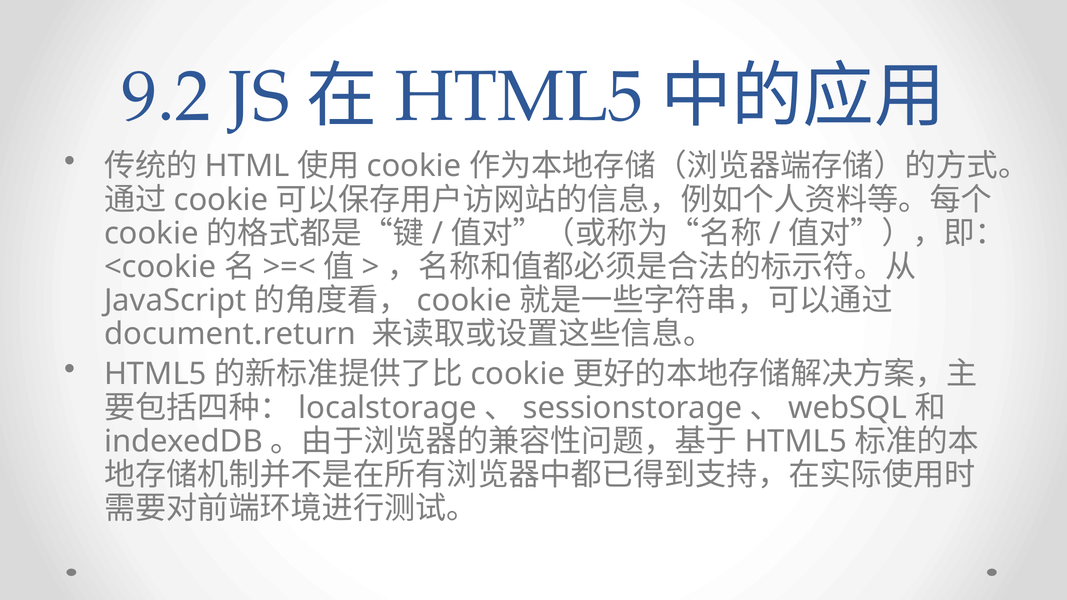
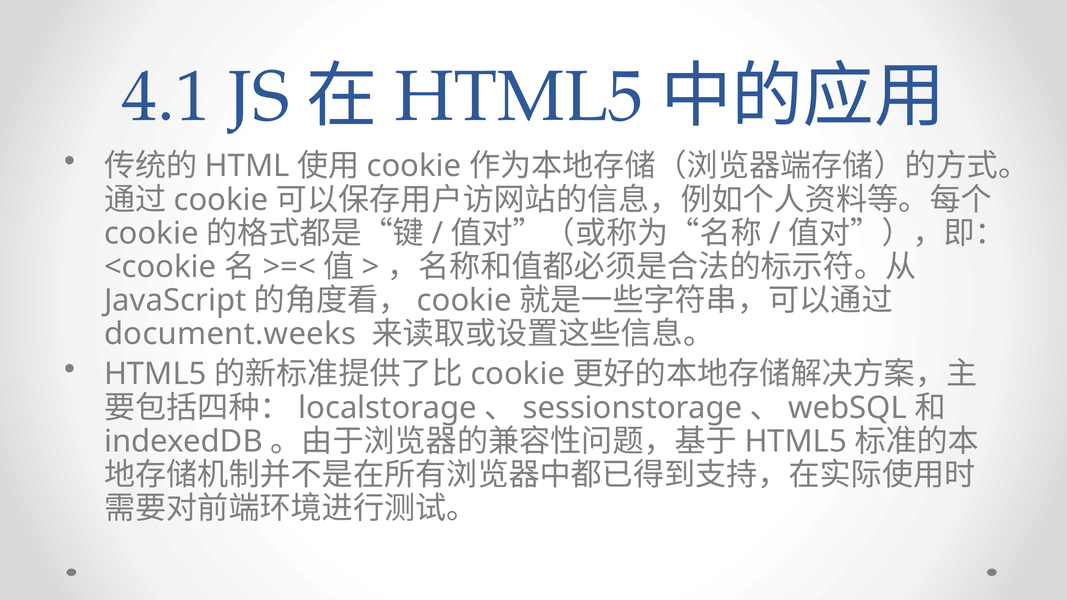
9.2: 9.2 -> 4.1
document.return: document.return -> document.weeks
